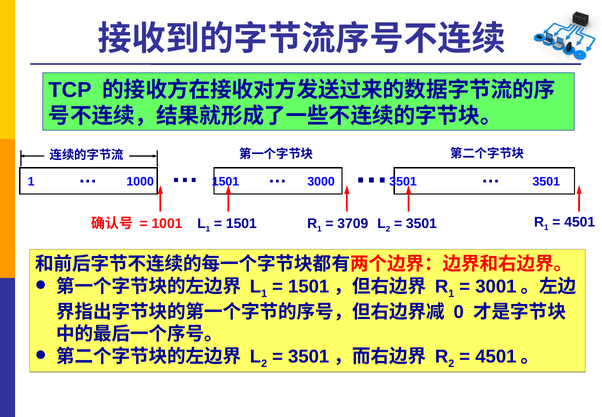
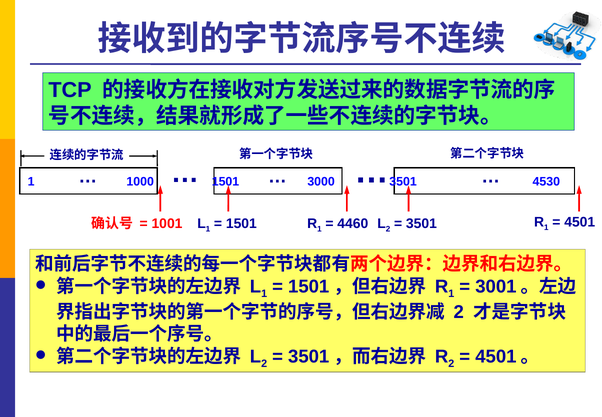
3501 3501: 3501 -> 4530
3709: 3709 -> 4460
0 at (459, 312): 0 -> 2
